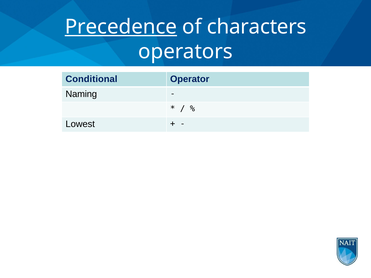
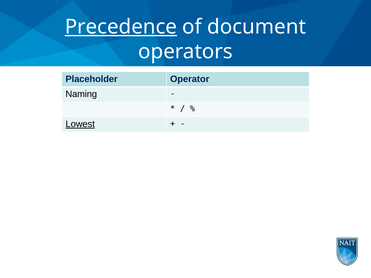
characters: characters -> document
Conditional: Conditional -> Placeholder
Lowest underline: none -> present
